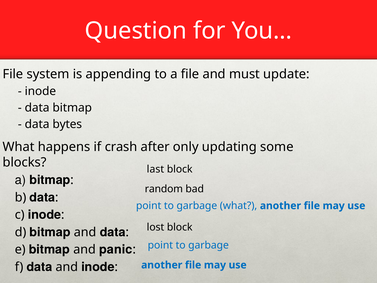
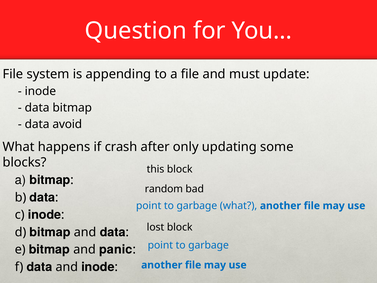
bytes: bytes -> avoid
last: last -> this
